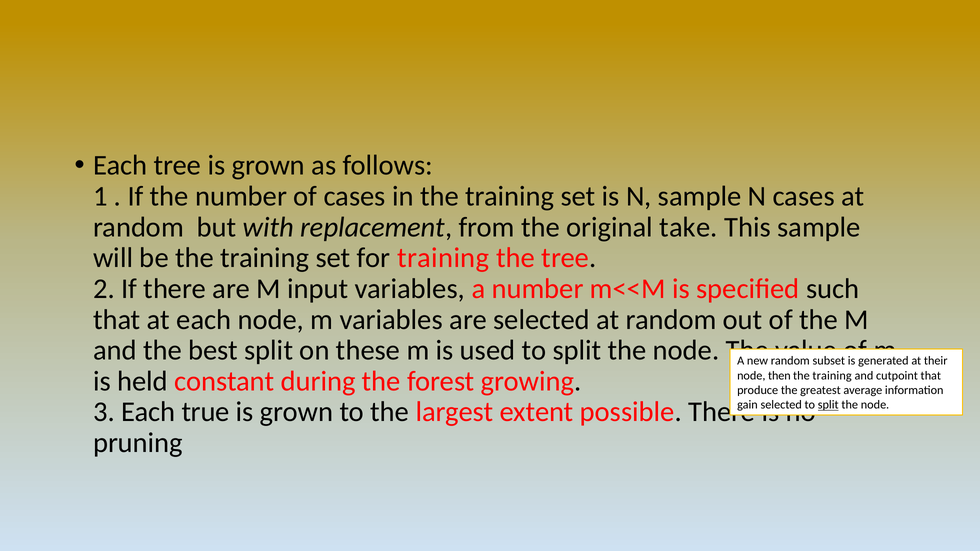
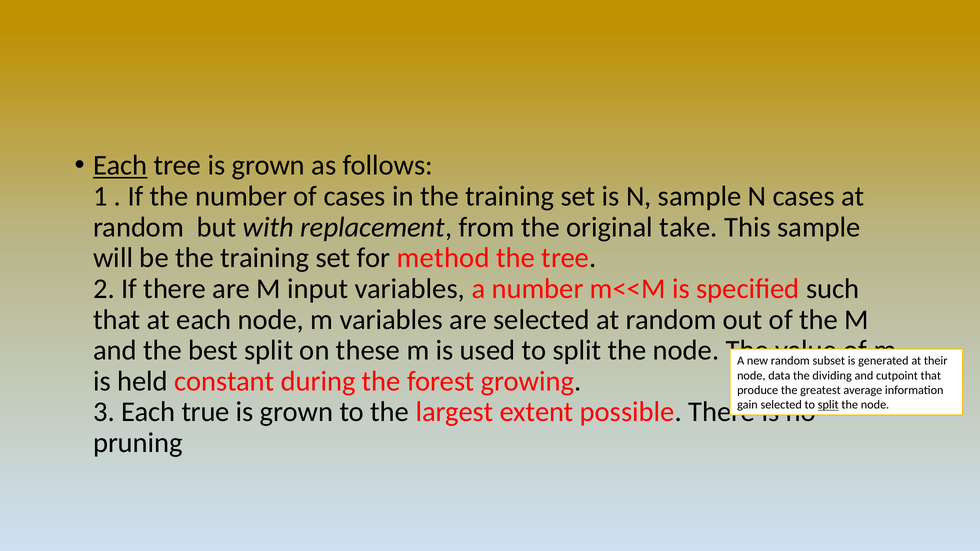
Each at (120, 166) underline: none -> present
for training: training -> method
then: then -> data
training at (832, 376): training -> dividing
